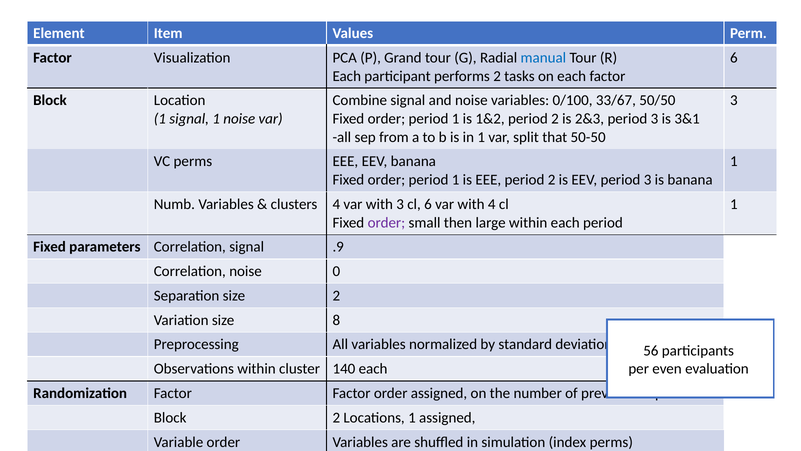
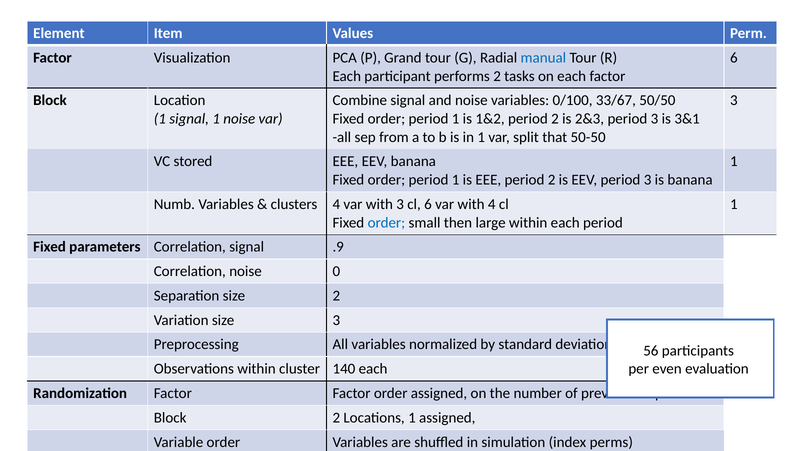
VC perms: perms -> stored
order at (386, 222) colour: purple -> blue
size 8: 8 -> 3
